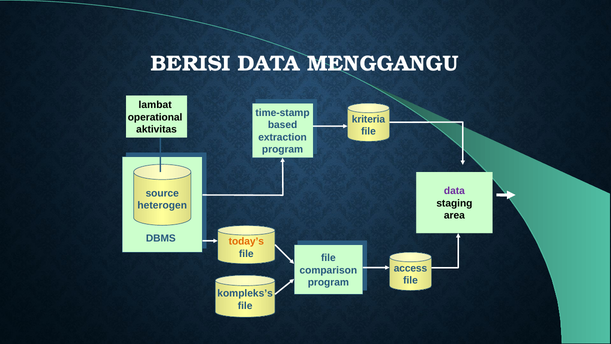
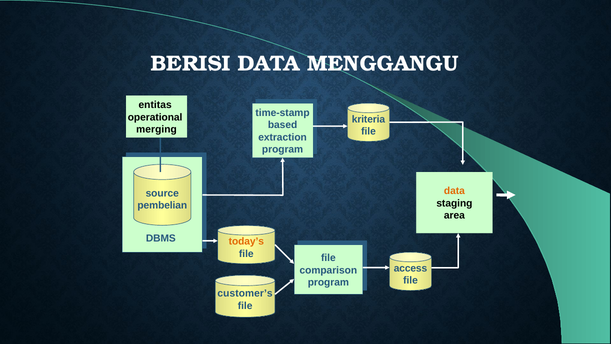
lambat: lambat -> entitas
aktivitas: aktivitas -> merging
data at (454, 191) colour: purple -> orange
heterogen: heterogen -> pembelian
kompleks’s: kompleks’s -> customer’s
